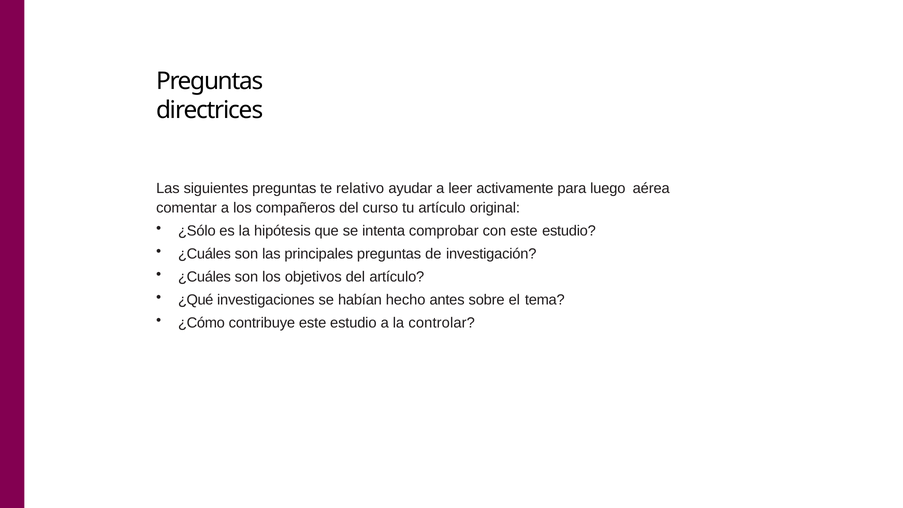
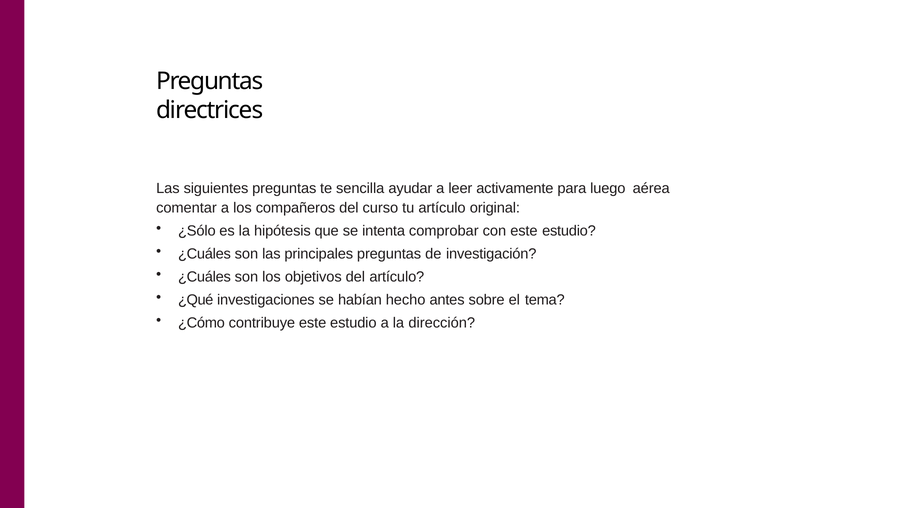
relativo: relativo -> sencilla
controlar: controlar -> dirección
